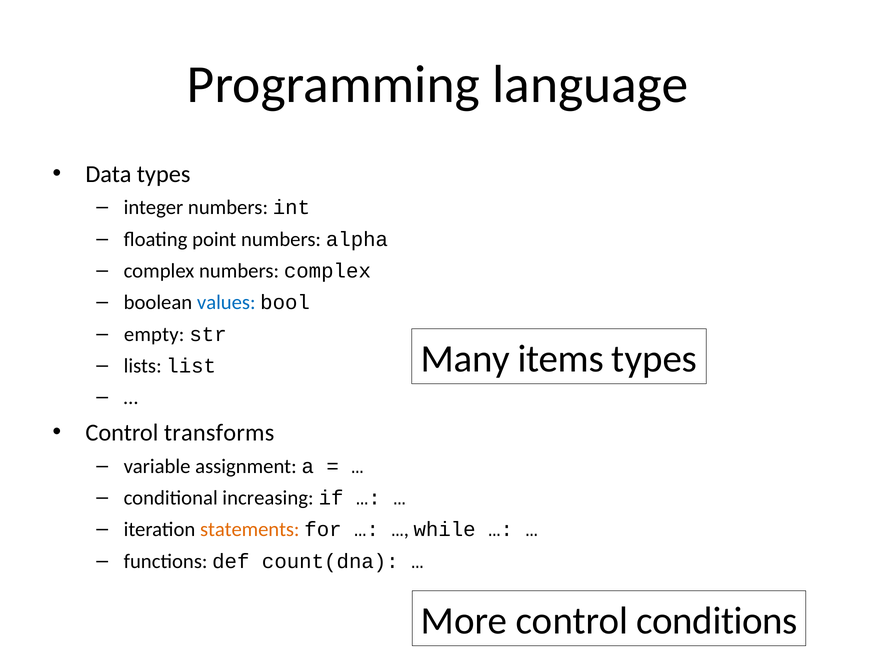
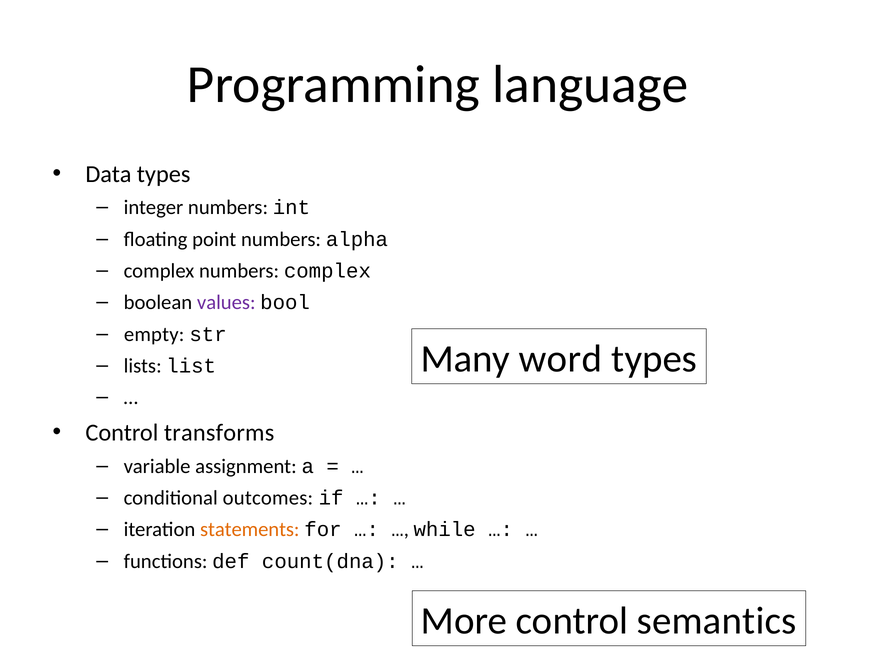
values colour: blue -> purple
items: items -> word
increasing: increasing -> outcomes
conditions: conditions -> semantics
